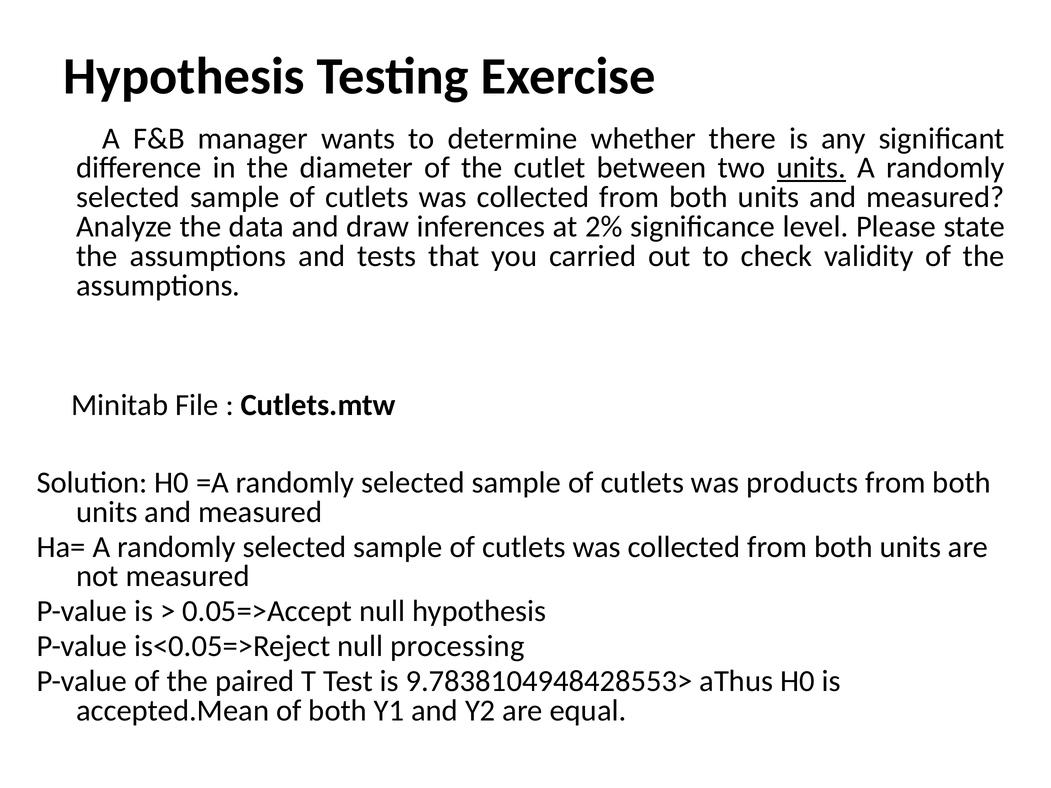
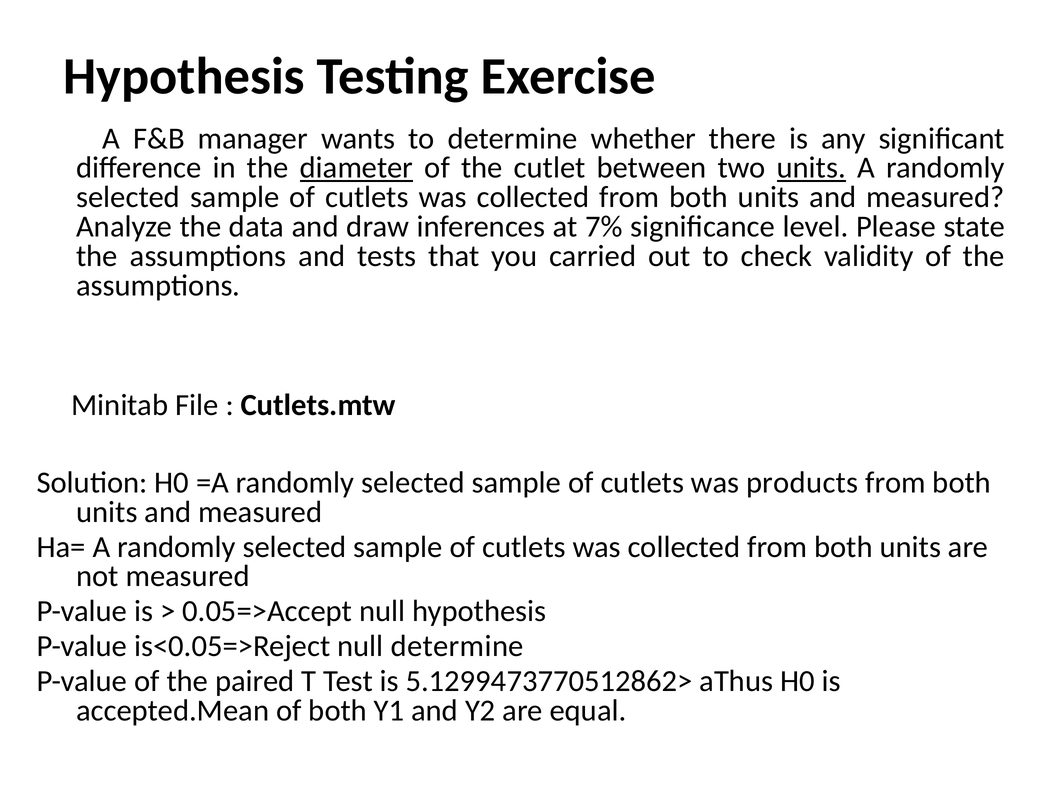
diameter underline: none -> present
2%: 2% -> 7%
null processing: processing -> determine
9.7838104948428553>: 9.7838104948428553> -> 5.1299473770512862>
